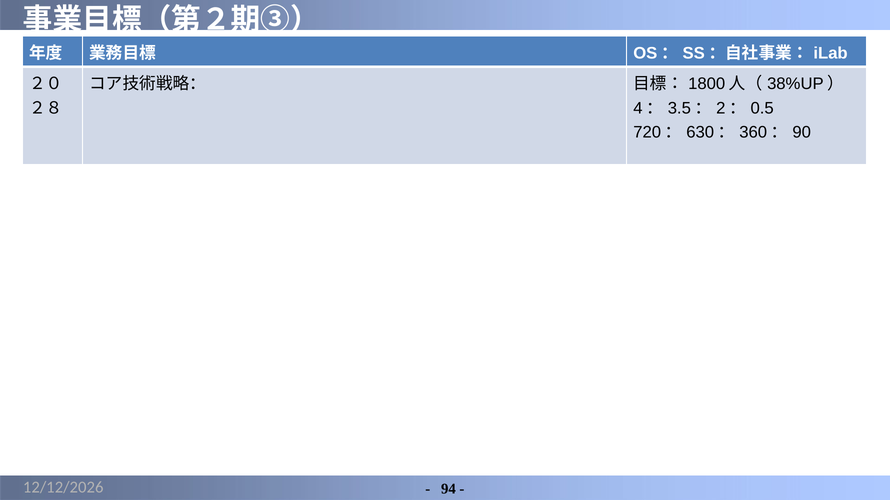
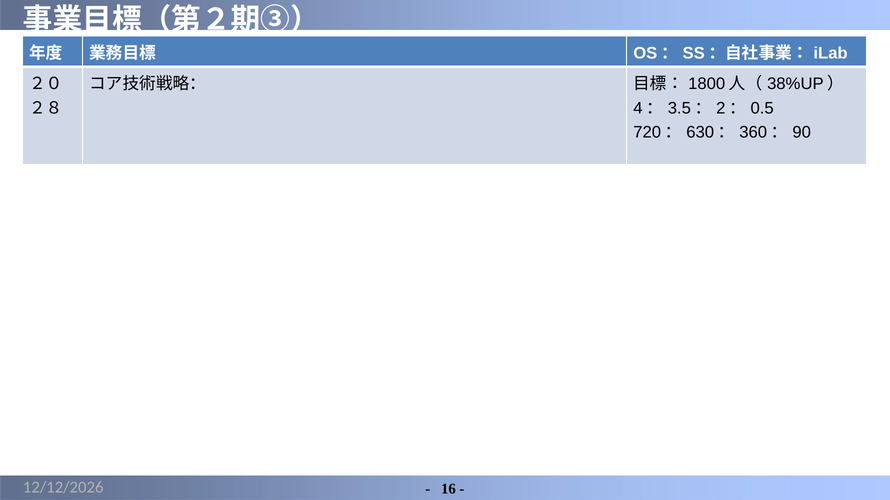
94: 94 -> 16
